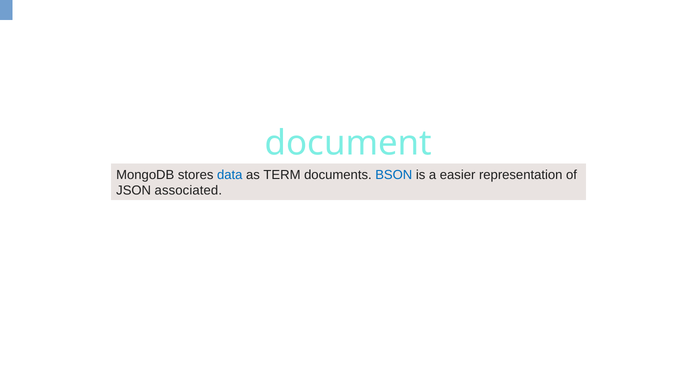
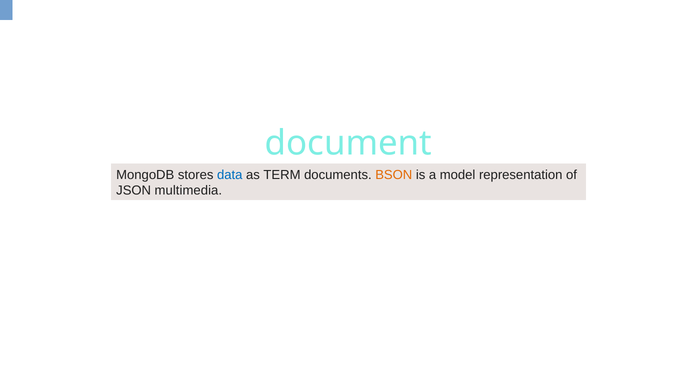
BSON colour: blue -> orange
easier: easier -> model
associated: associated -> multimedia
